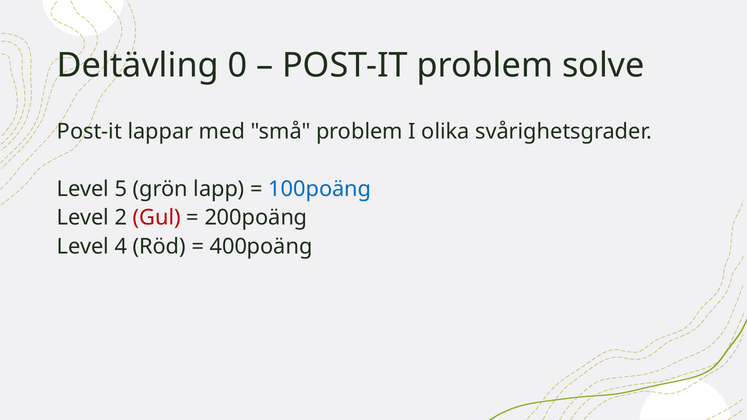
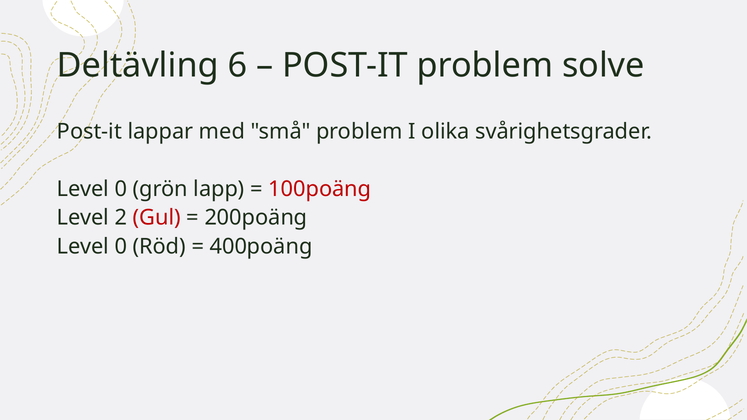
0: 0 -> 6
5 at (121, 189): 5 -> 0
100poäng colour: blue -> red
4 at (121, 247): 4 -> 0
